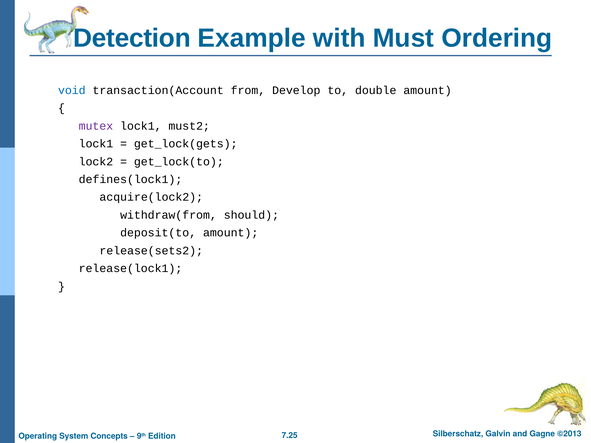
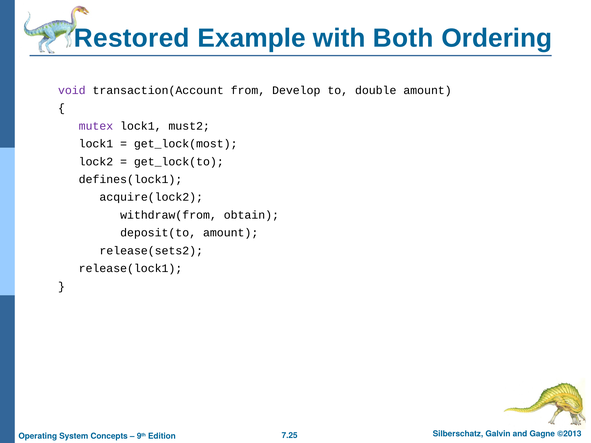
Detection: Detection -> Restored
Must: Must -> Both
void colour: blue -> purple
get_lock(gets: get_lock(gets -> get_lock(most
should: should -> obtain
